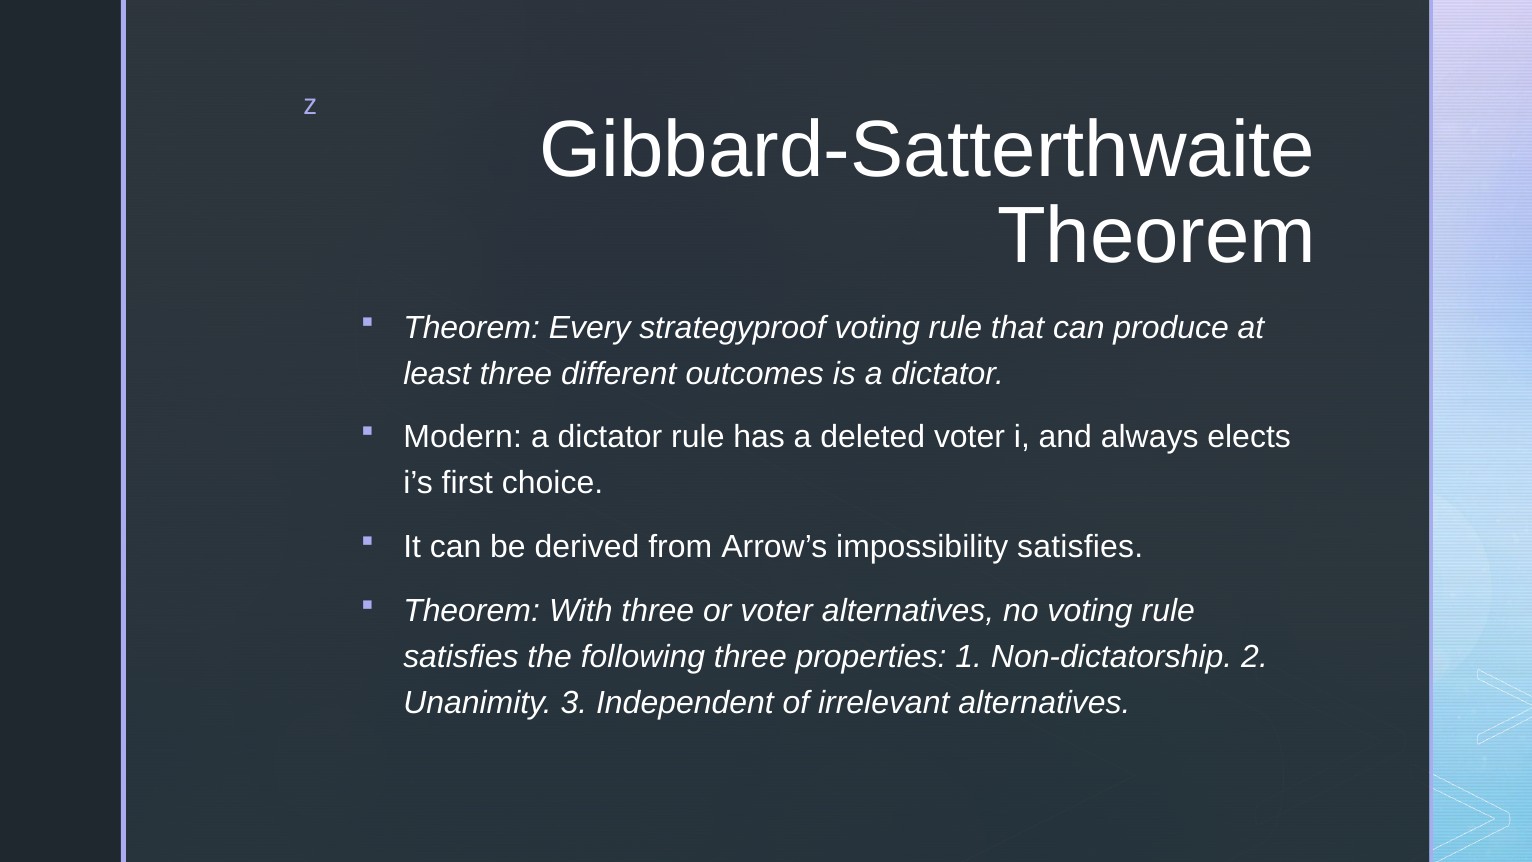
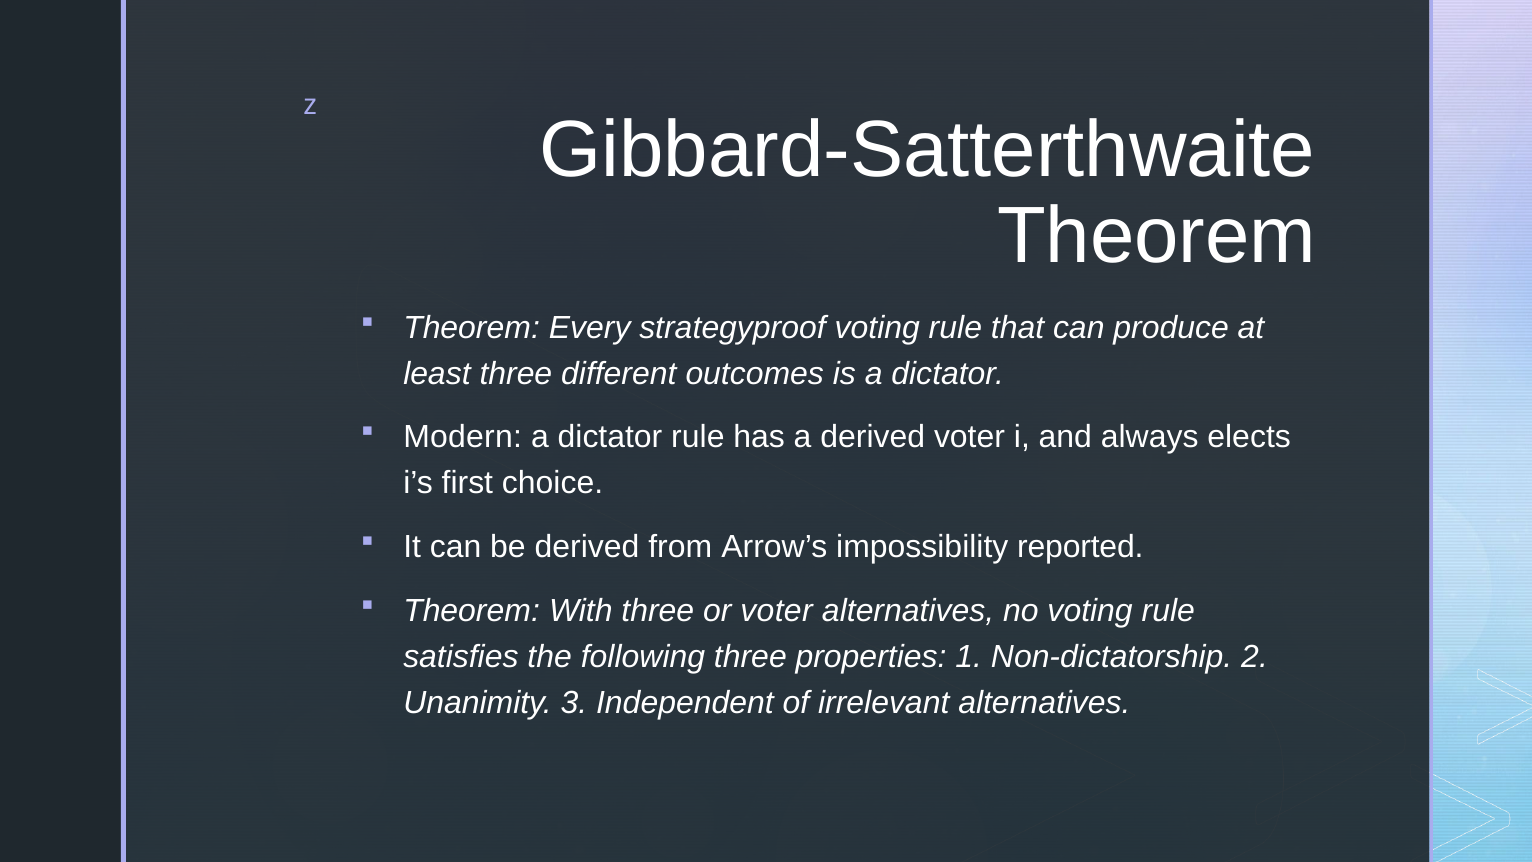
a deleted: deleted -> derived
impossibility satisfies: satisfies -> reported
